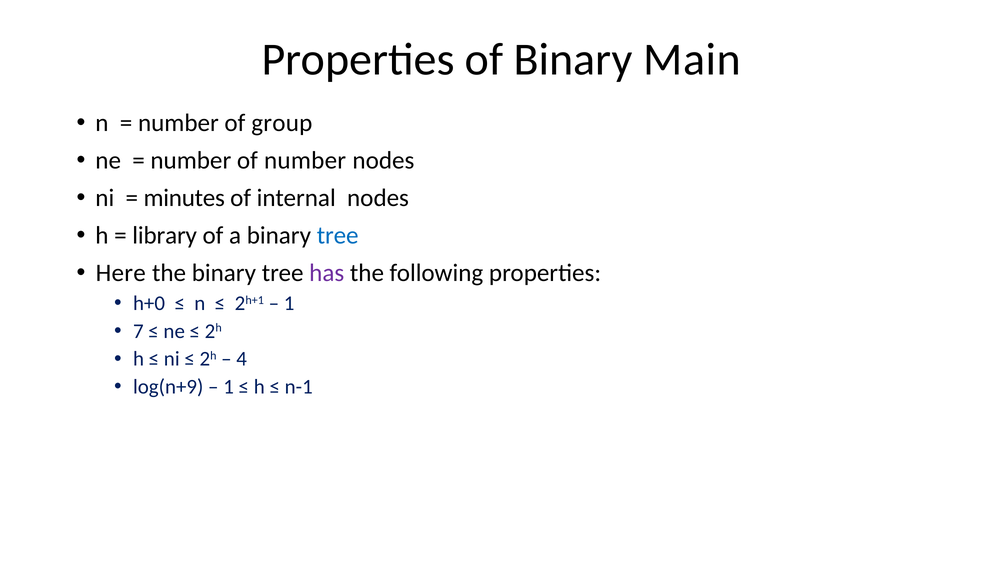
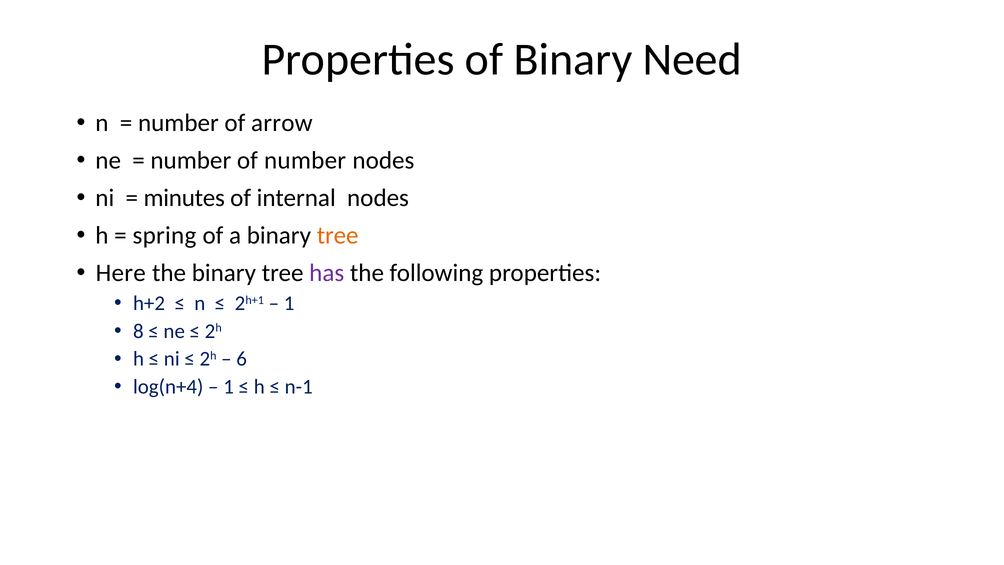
Main: Main -> Need
group: group -> arrow
library: library -> spring
tree at (338, 235) colour: blue -> orange
h+0: h+0 -> h+2
7: 7 -> 8
4: 4 -> 6
log(n+9: log(n+9 -> log(n+4
